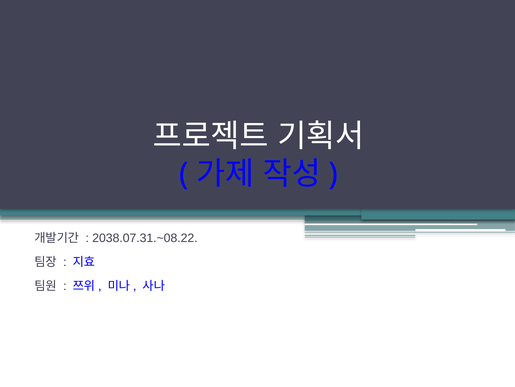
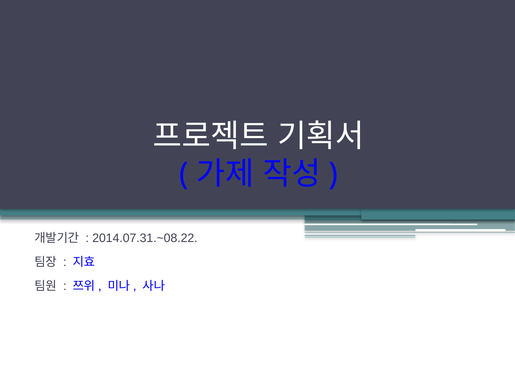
2038.07.31.~08.22: 2038.07.31.~08.22 -> 2014.07.31.~08.22
